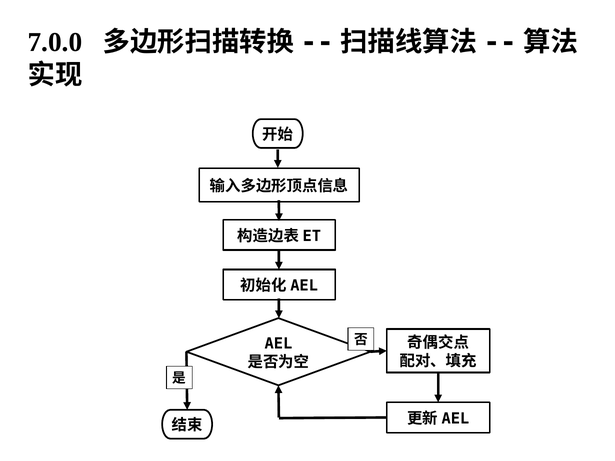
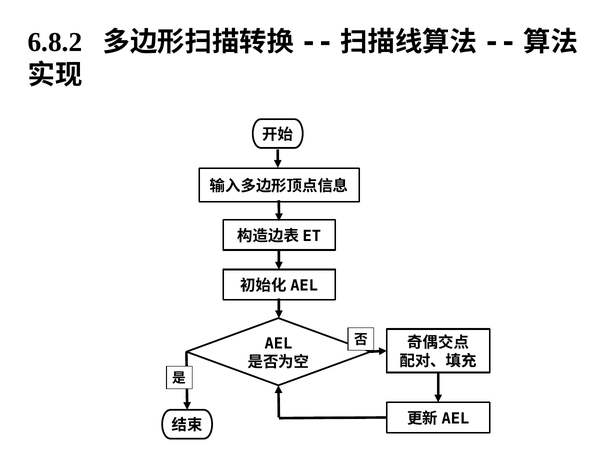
7.0.0: 7.0.0 -> 6.8.2
